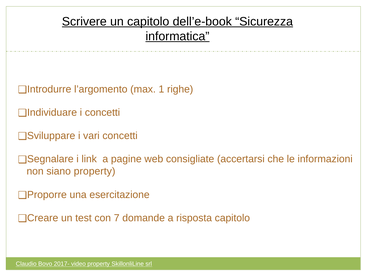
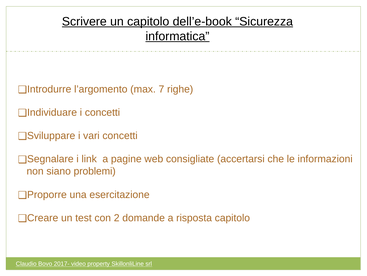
1: 1 -> 7
siano property: property -> problemi
7: 7 -> 2
